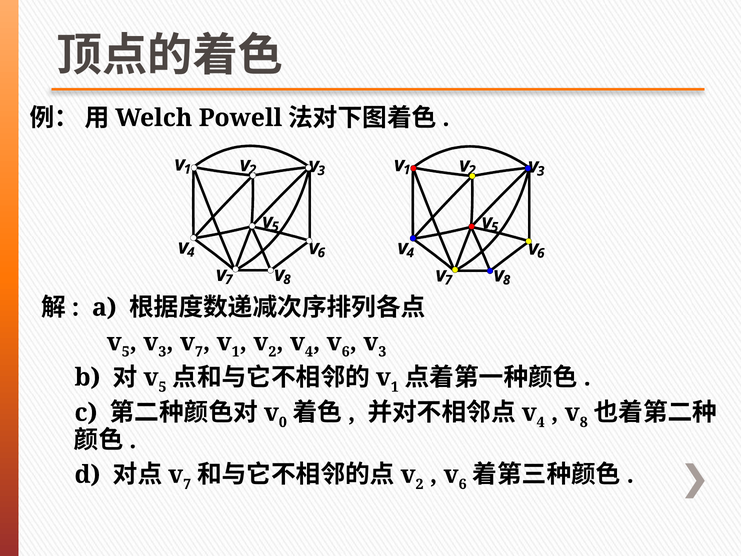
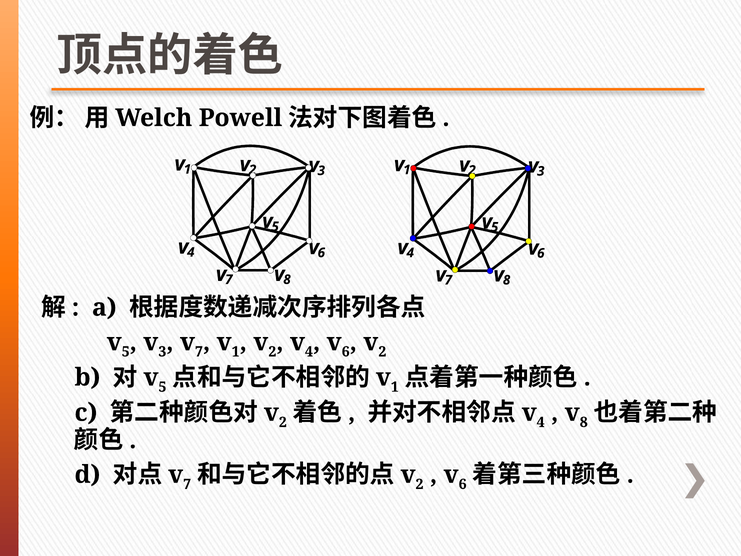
3 at (382, 352): 3 -> 2
0 at (283, 422): 0 -> 2
